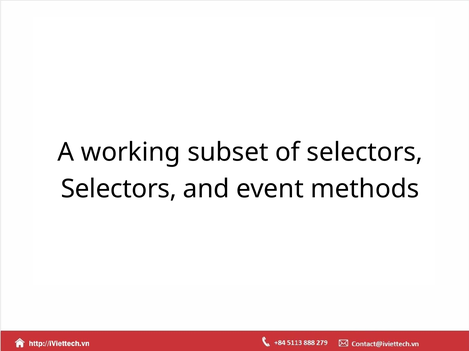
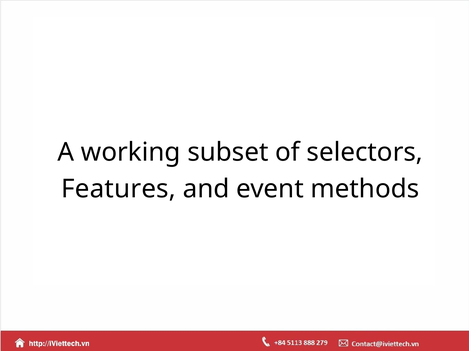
Selectors at (119, 189): Selectors -> Features
